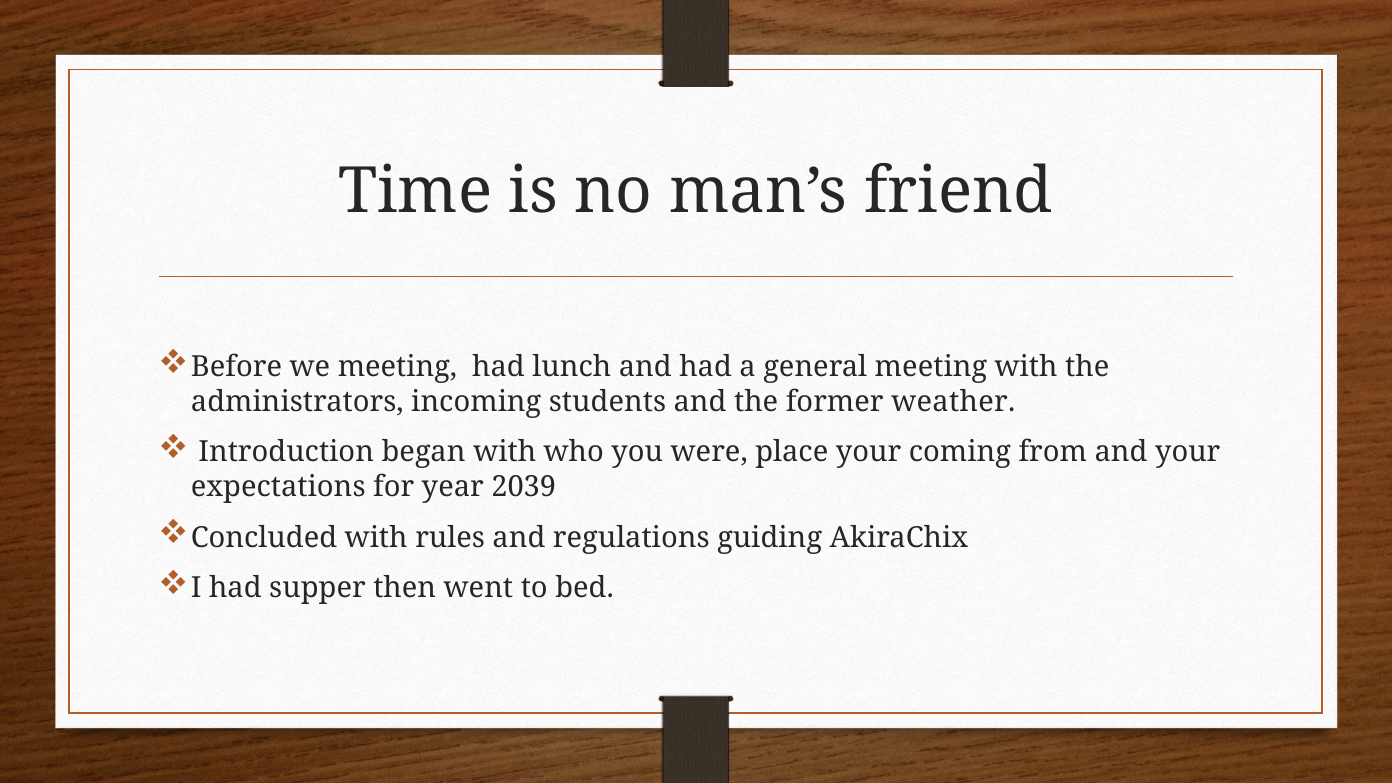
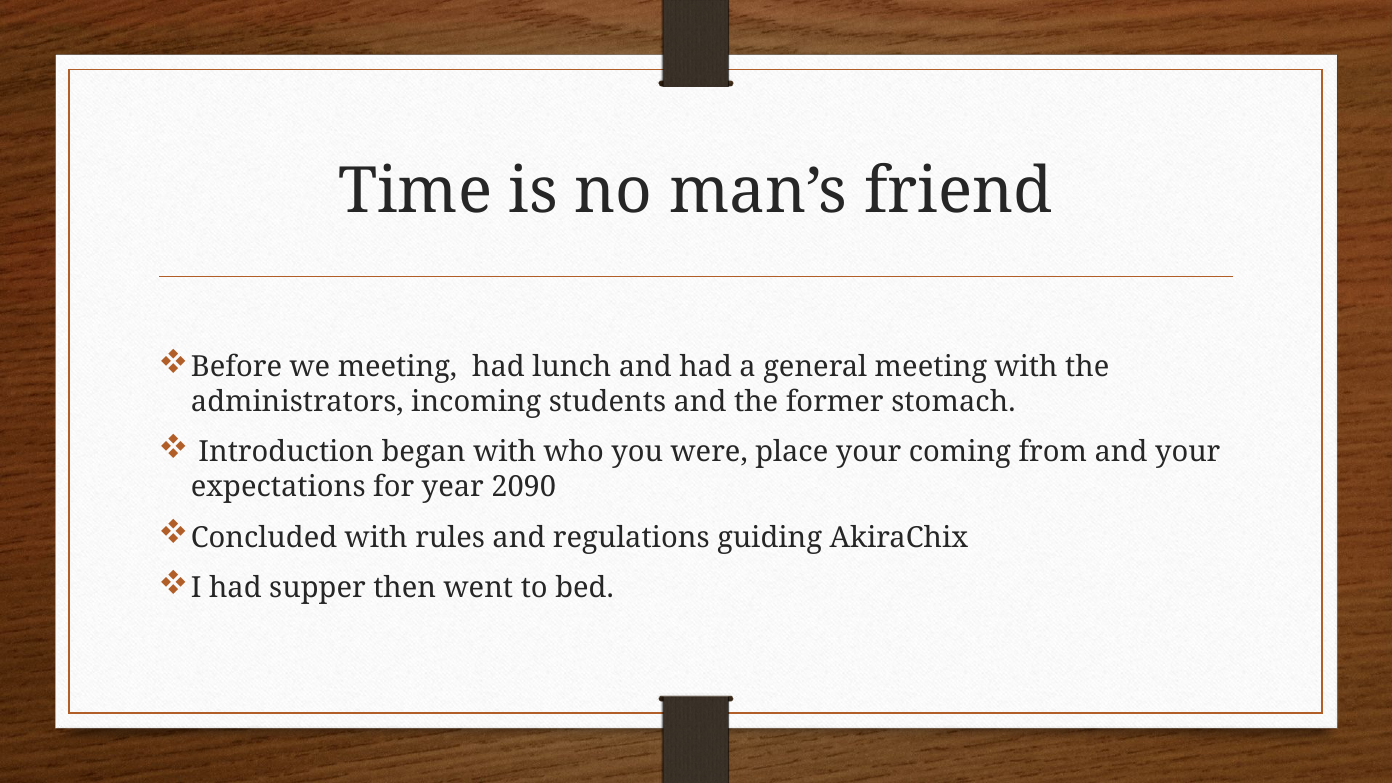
weather: weather -> stomach
2039: 2039 -> 2090
